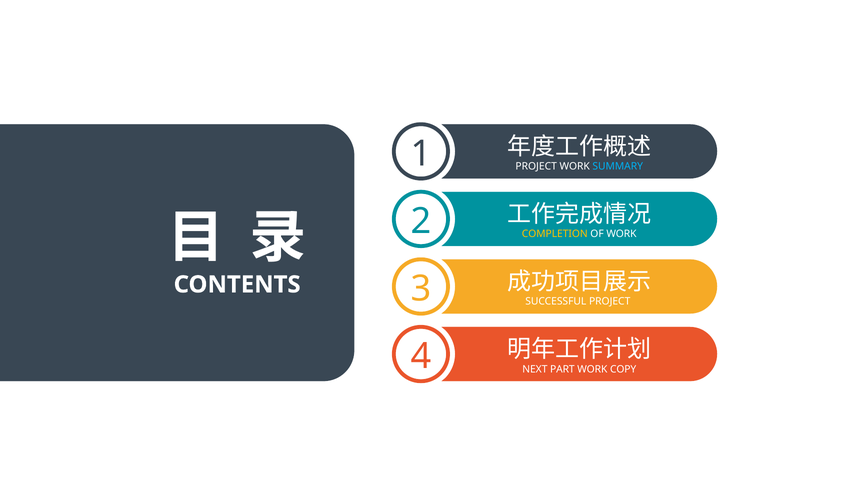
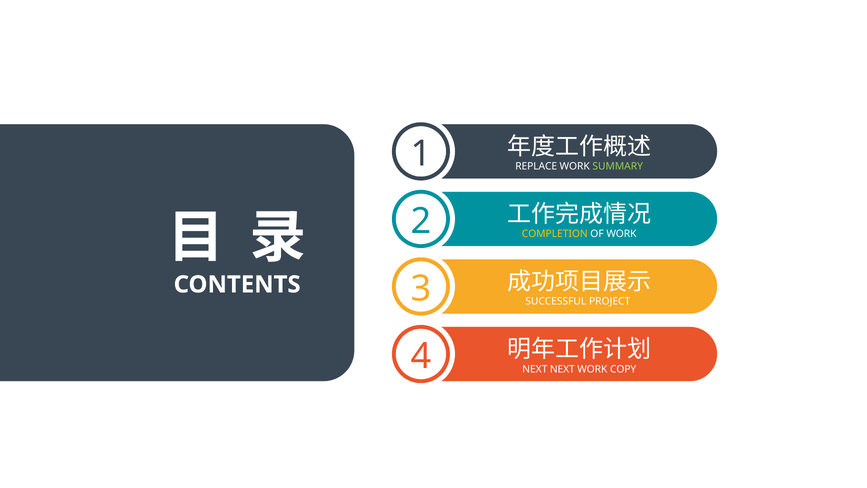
PROJECT at (536, 166): PROJECT -> REPLACE
SUMMARY colour: light blue -> light green
NEXT PART: PART -> NEXT
